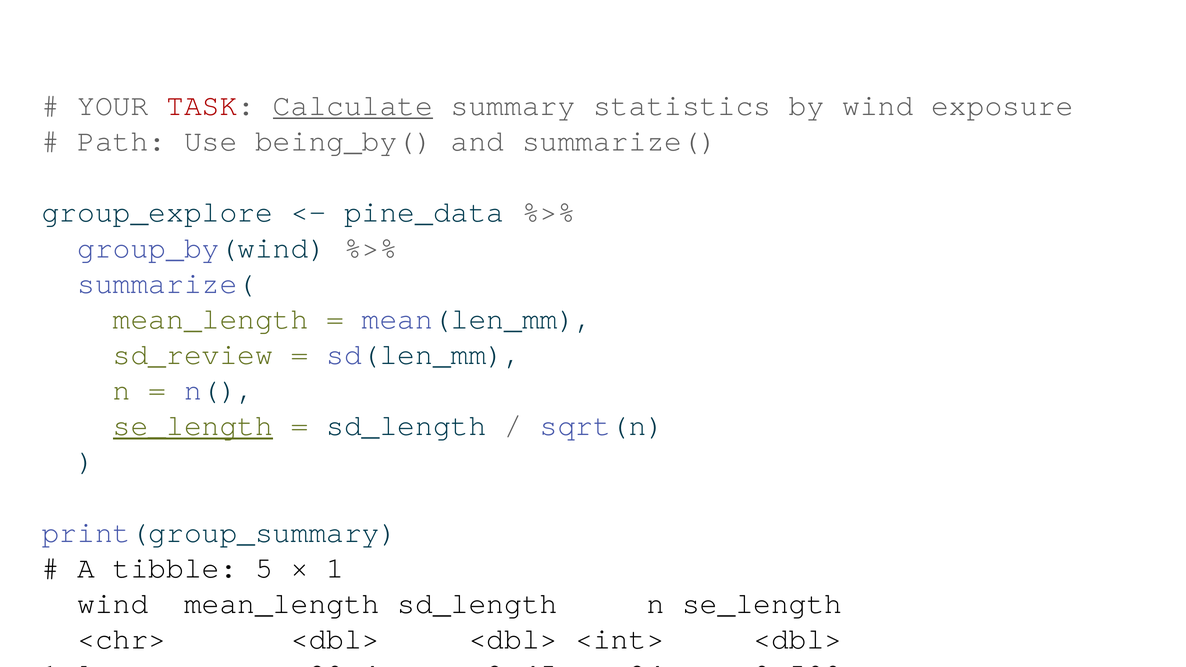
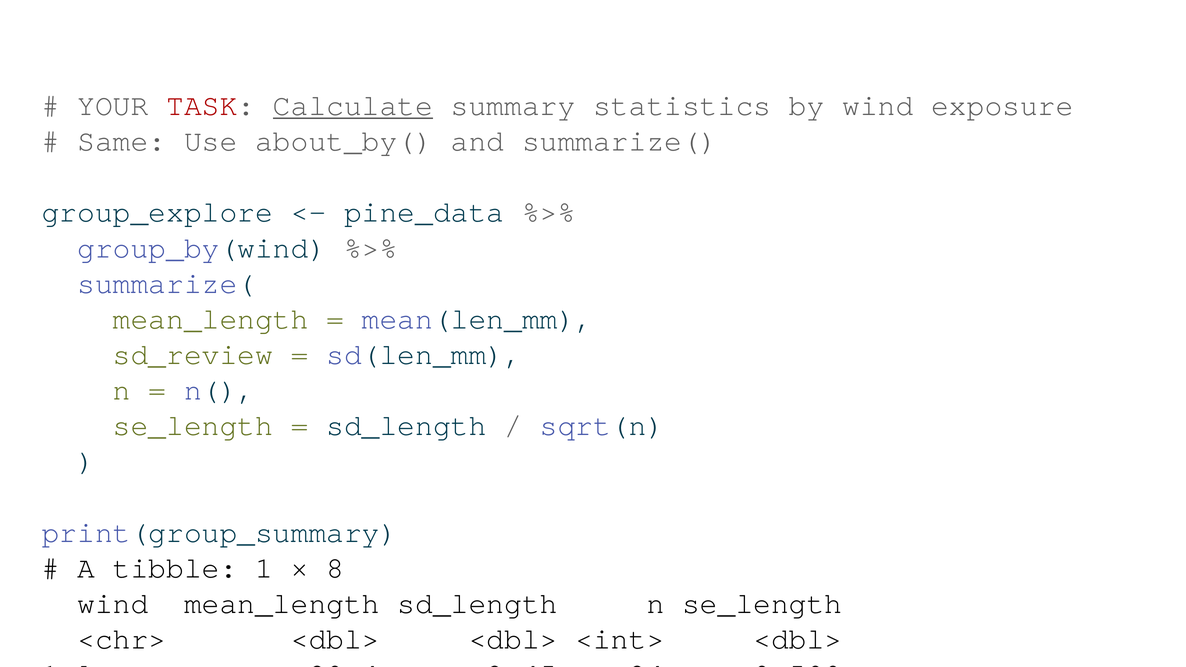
Path: Path -> Same
being_by(: being_by( -> about_by(
se_length at (193, 426) underline: present -> none
tibble 5: 5 -> 1
1 at (335, 568): 1 -> 8
